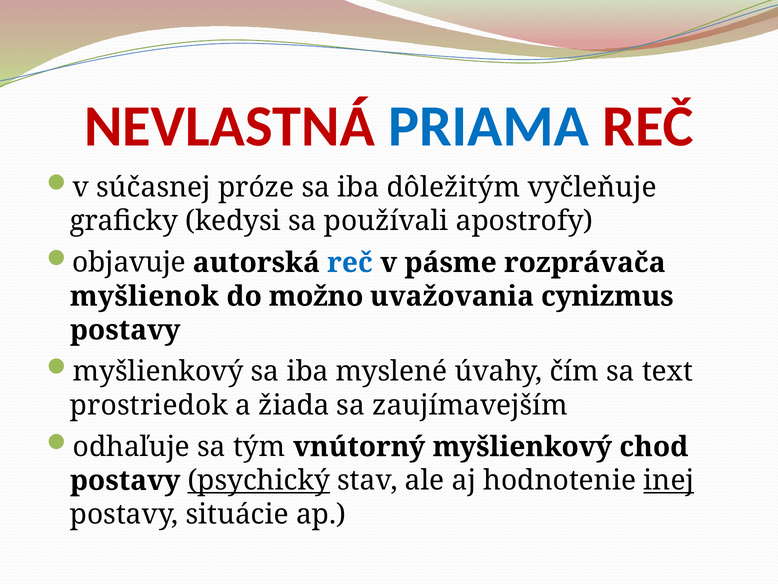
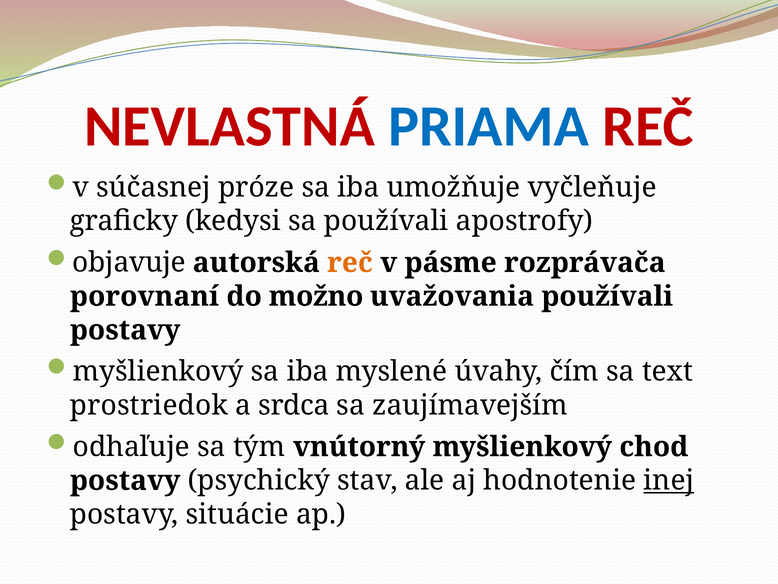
dôležitým: dôležitým -> umožňuje
reč at (350, 262) colour: blue -> orange
myšlienok: myšlienok -> porovnaní
uvažovania cynizmus: cynizmus -> používali
žiada: žiada -> srdca
psychický underline: present -> none
